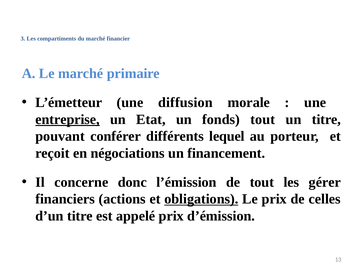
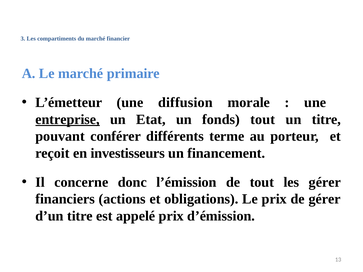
lequel: lequel -> terme
négociations: négociations -> investisseurs
obligations underline: present -> none
de celles: celles -> gérer
